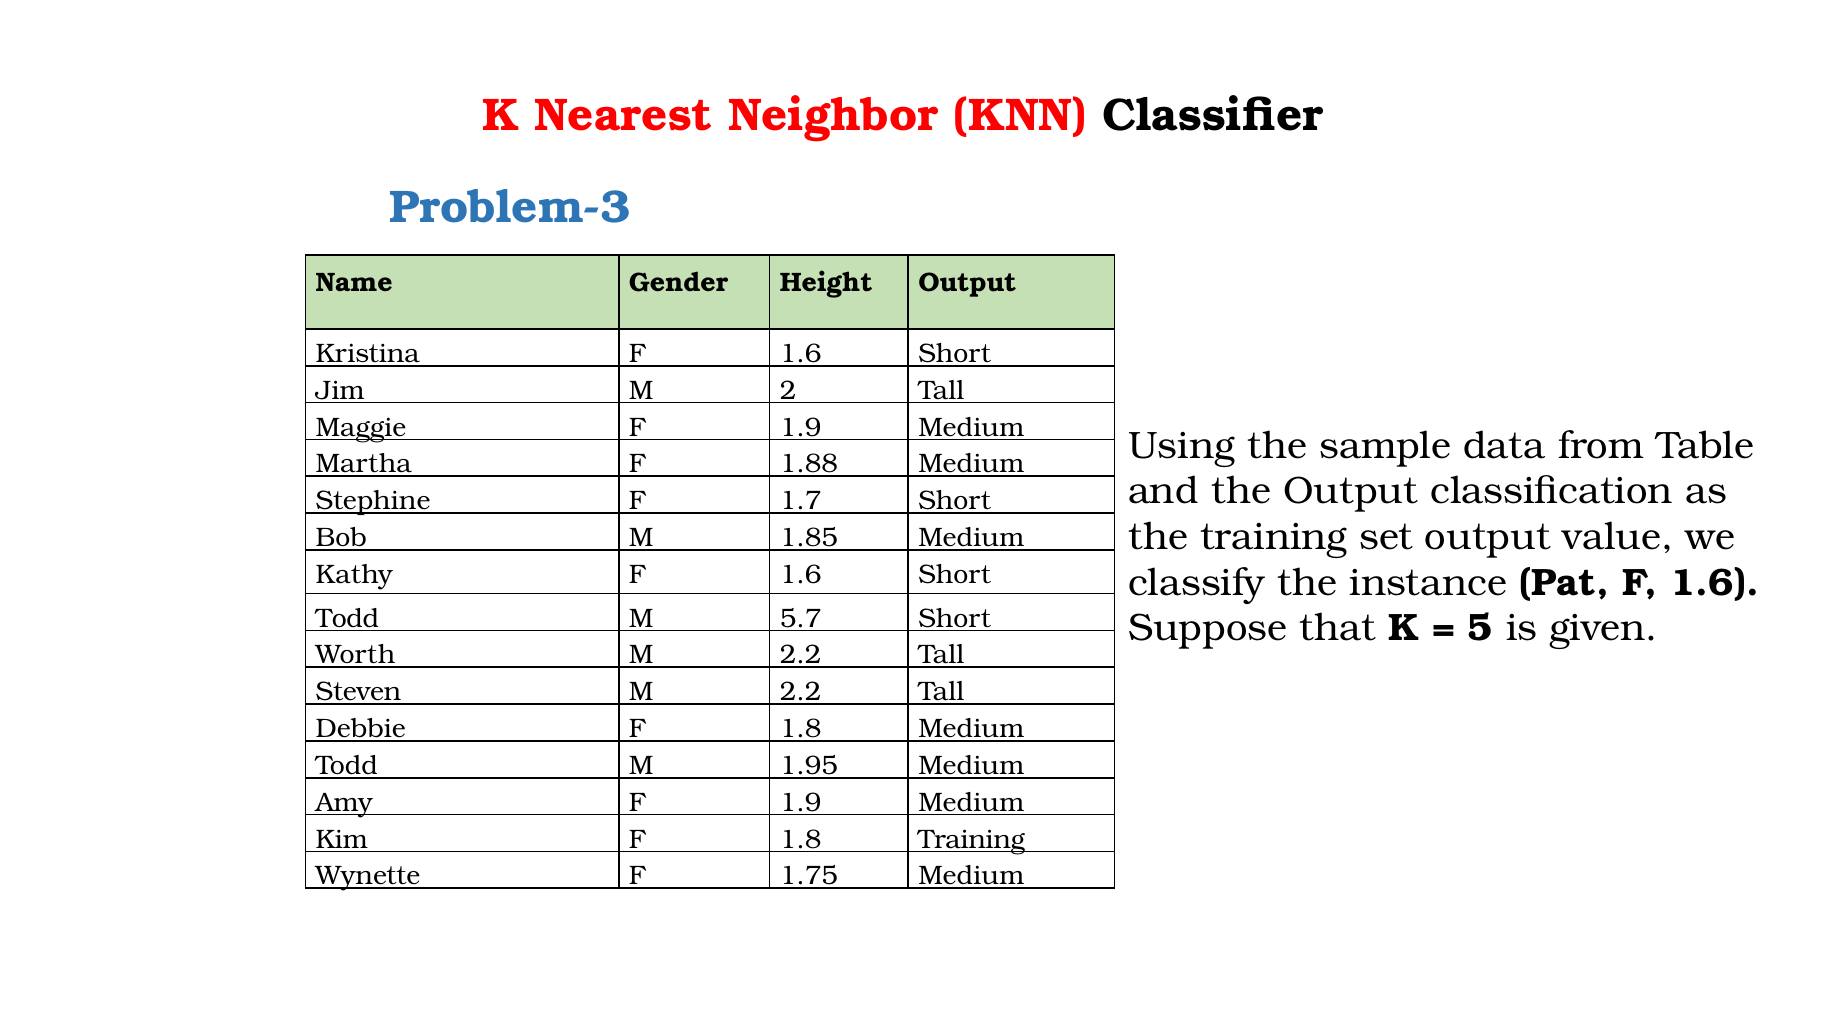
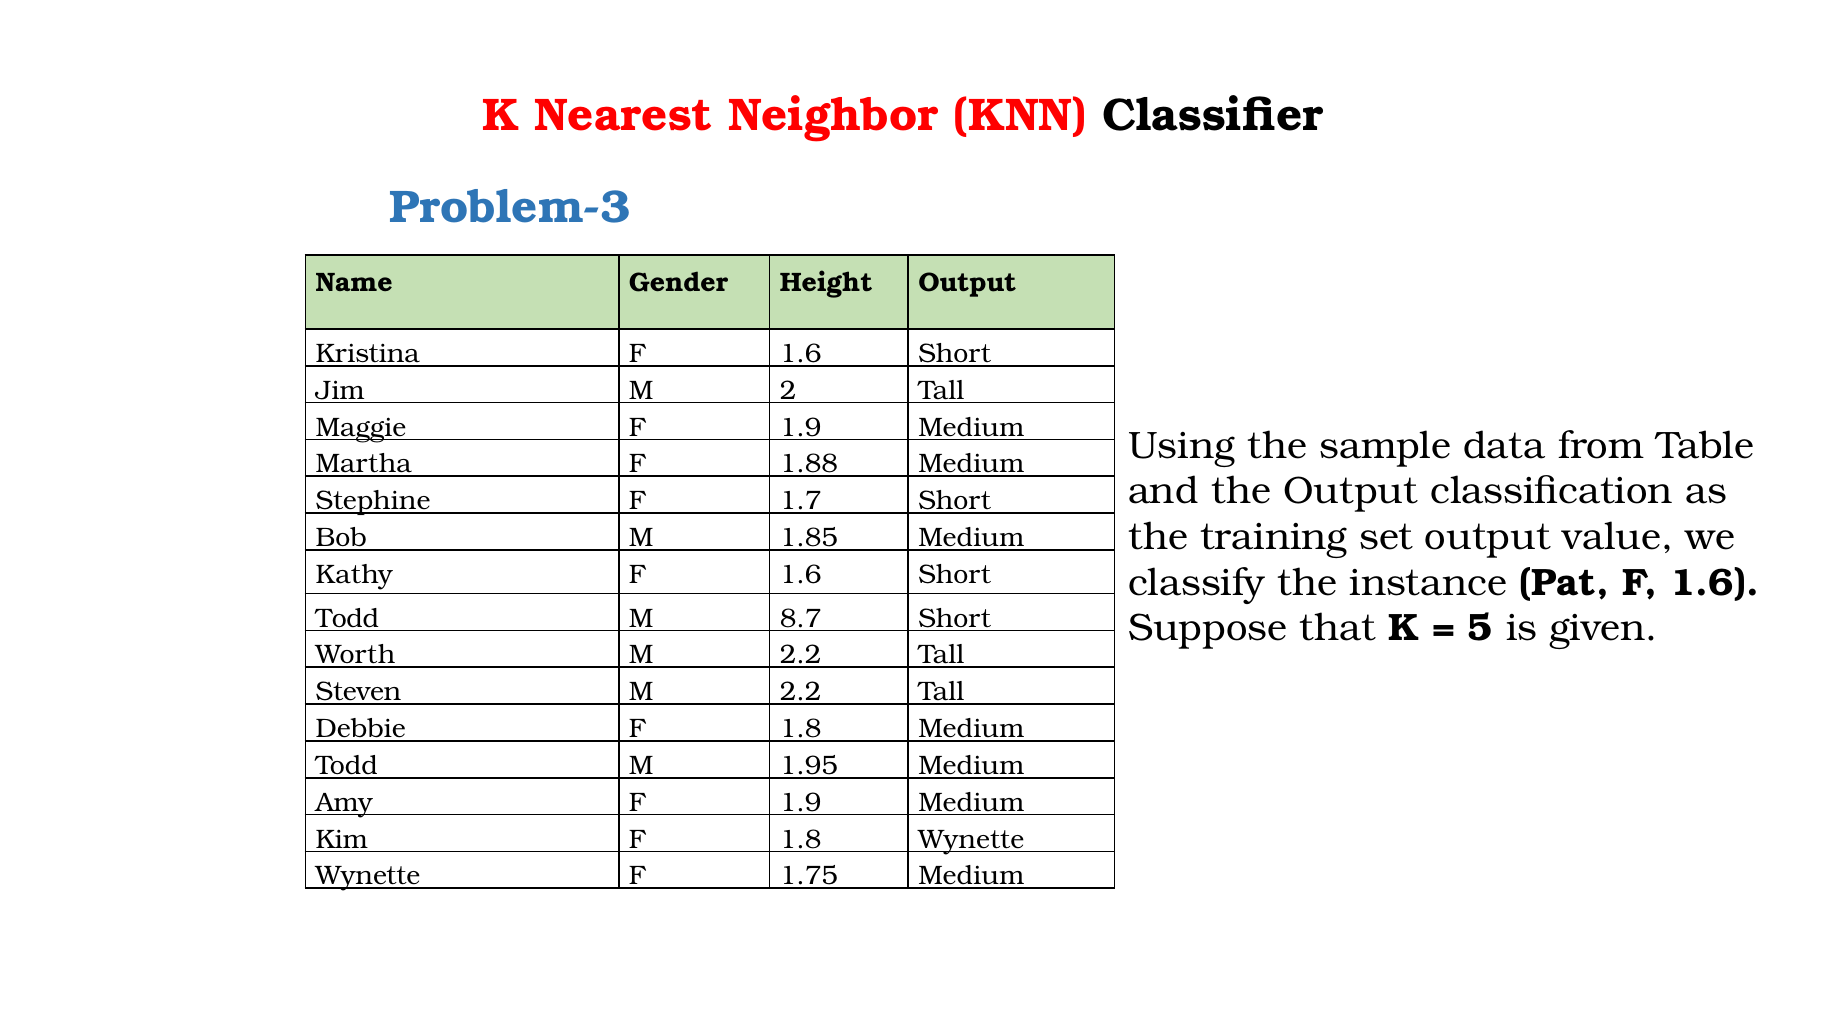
5.7: 5.7 -> 8.7
1.8 Training: Training -> Wynette
